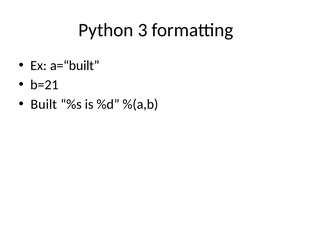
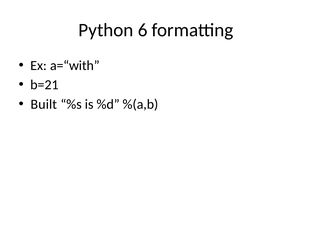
3: 3 -> 6
a=“built: a=“built -> a=“with
